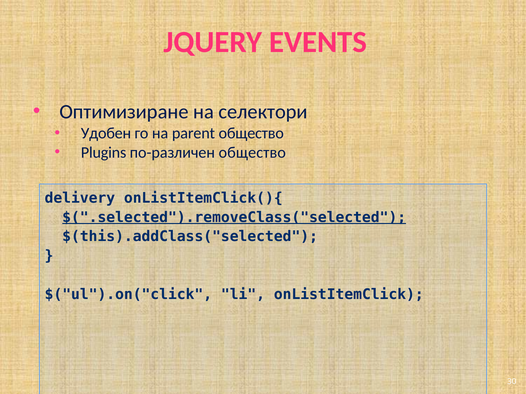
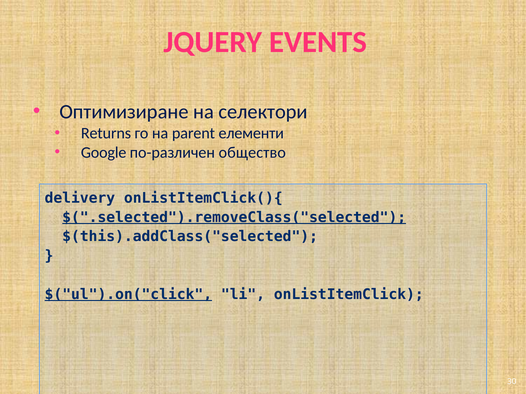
Удобен: Удобен -> Returns
parent общество: общество -> елементи
Plugins: Plugins -> Google
$("ul").on("click underline: none -> present
